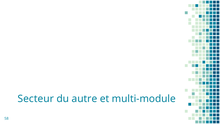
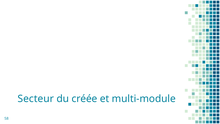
autre: autre -> créée
